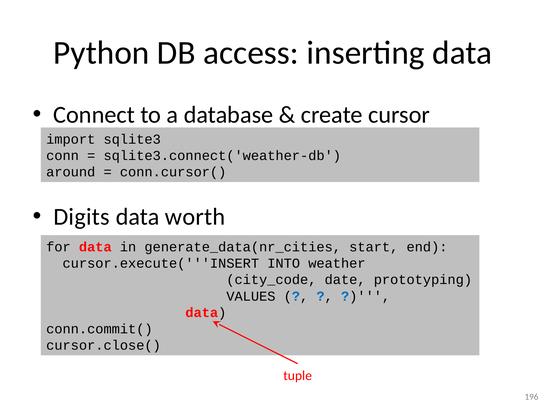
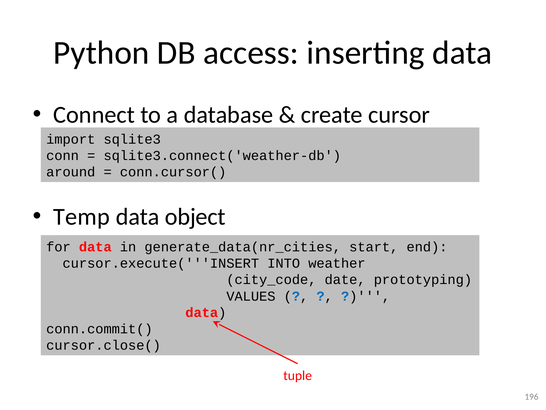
Digits: Digits -> Temp
worth: worth -> object
